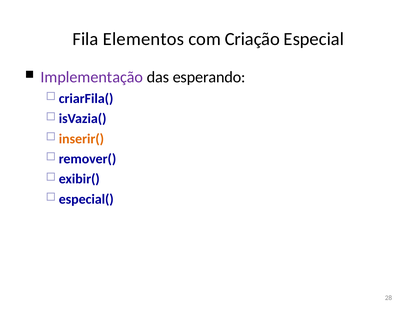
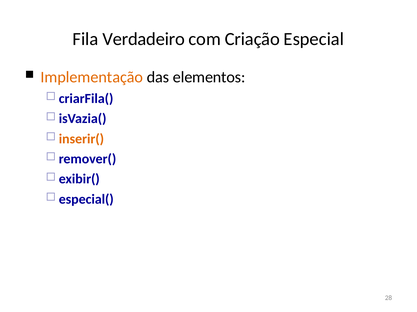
Elementos: Elementos -> Verdadeiro
Implementação colour: purple -> orange
esperando: esperando -> elementos
